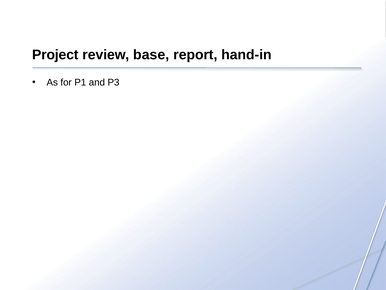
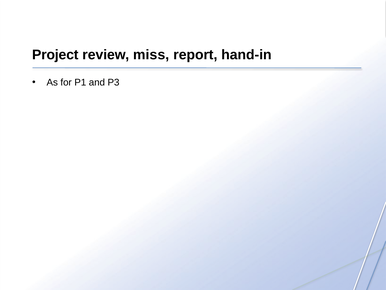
base: base -> miss
